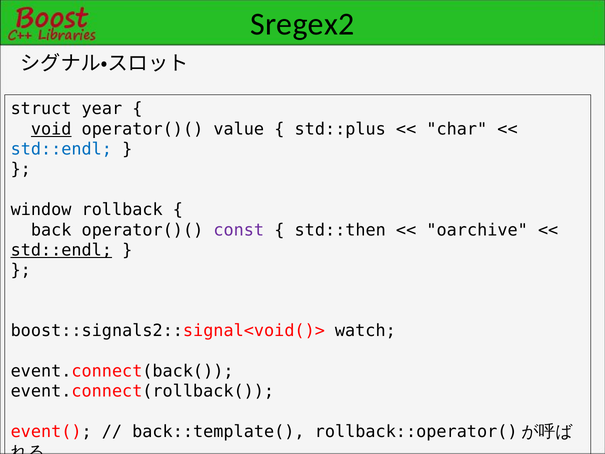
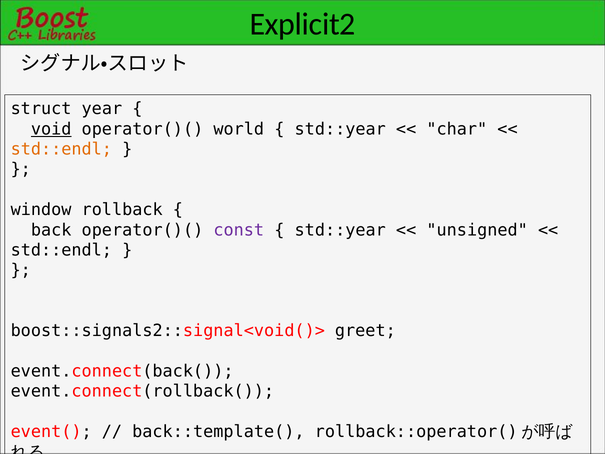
Sregex2: Sregex2 -> Explicit2
value: value -> world
std::plus at (340, 129): std::plus -> std::year
std::endl at (61, 149) colour: blue -> orange
std::then at (340, 230): std::then -> std::year
oarchive: oarchive -> unsigned
std::endl at (61, 250) underline: present -> none
watch: watch -> greet
